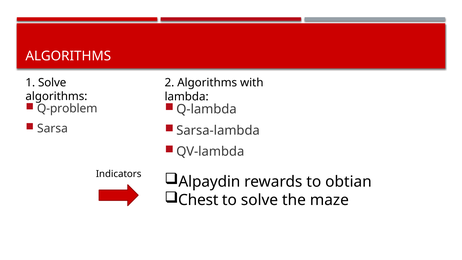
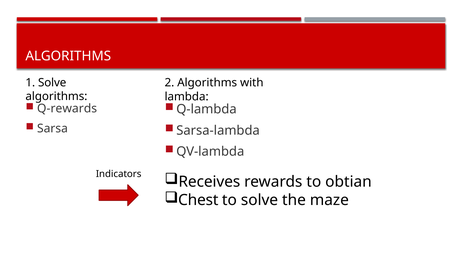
Q-problem: Q-problem -> Q-rewards
Alpaydin: Alpaydin -> Receives
